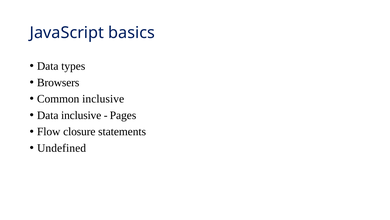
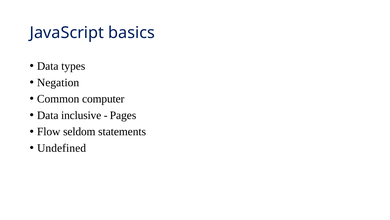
Browsers: Browsers -> Negation
Common inclusive: inclusive -> computer
closure: closure -> seldom
